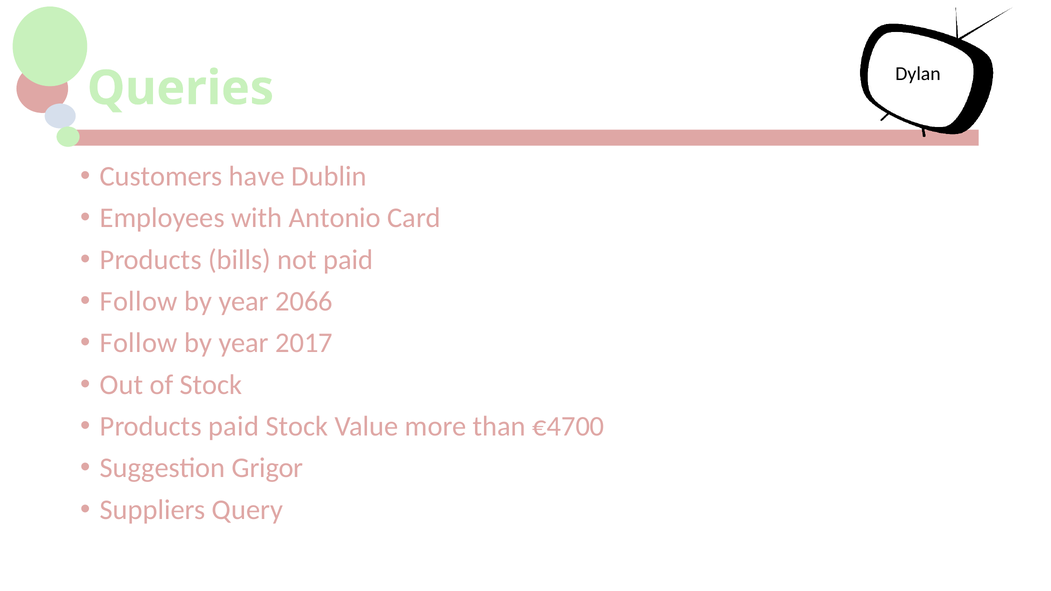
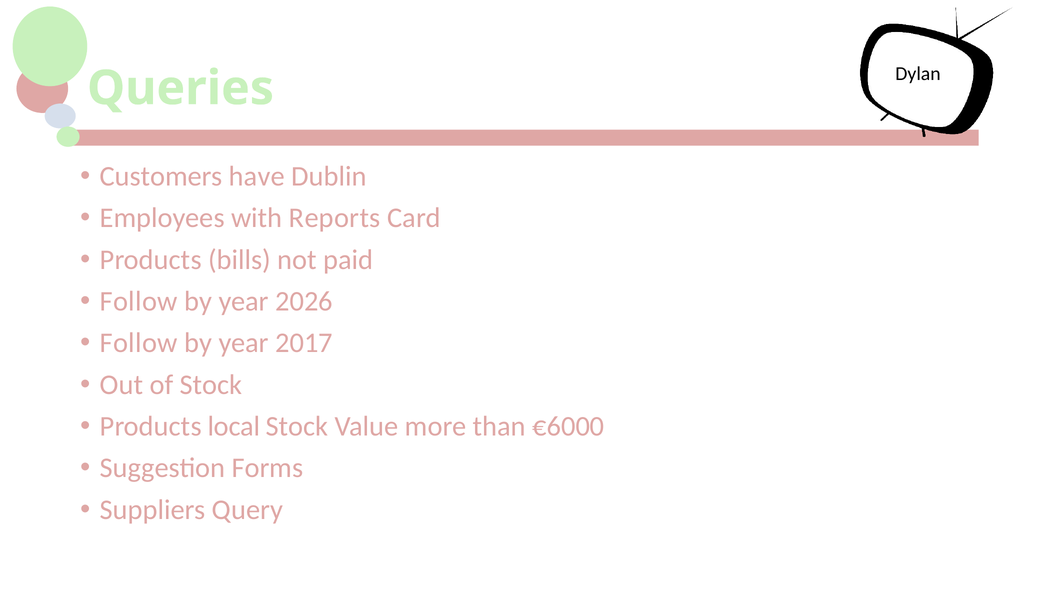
Antonio: Antonio -> Reports
2066: 2066 -> 2026
Products paid: paid -> local
€4700: €4700 -> €6000
Grigor: Grigor -> Forms
